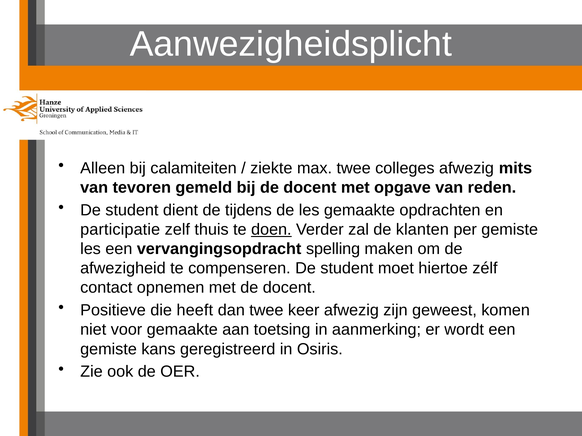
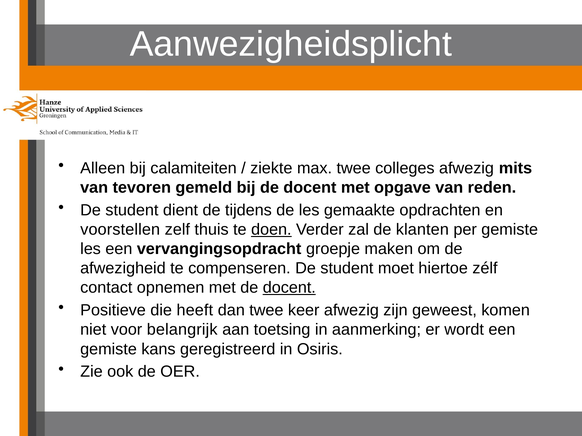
participatie: participatie -> voorstellen
spelling: spelling -> groepje
docent at (289, 288) underline: none -> present
voor gemaakte: gemaakte -> belangrijk
